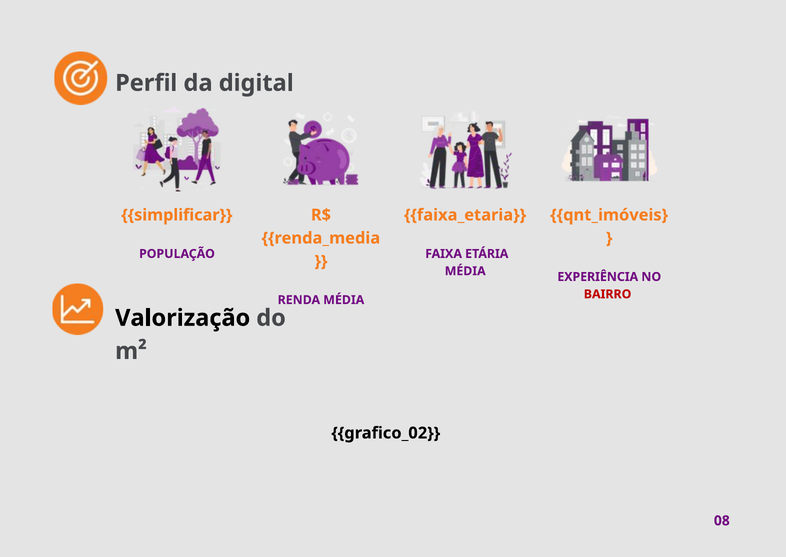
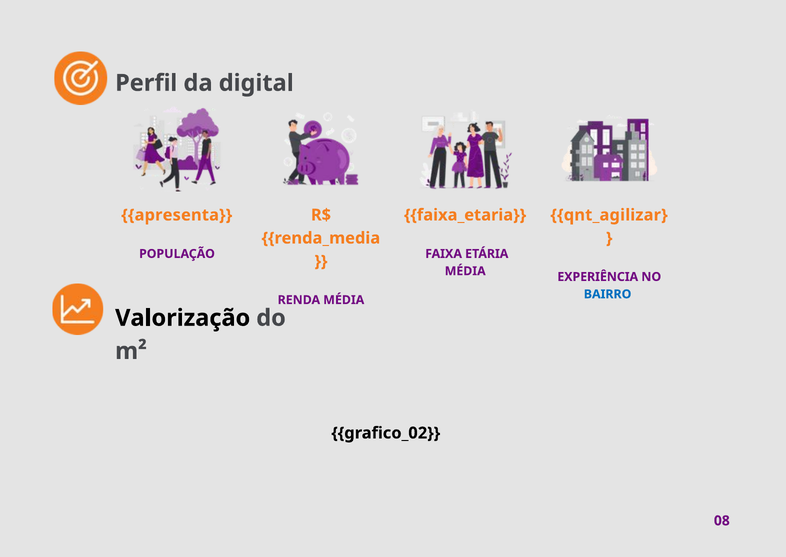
simplificar: simplificar -> apresenta
qnt_imóveis: qnt_imóveis -> qnt_agilizar
BAIRRO colour: red -> blue
